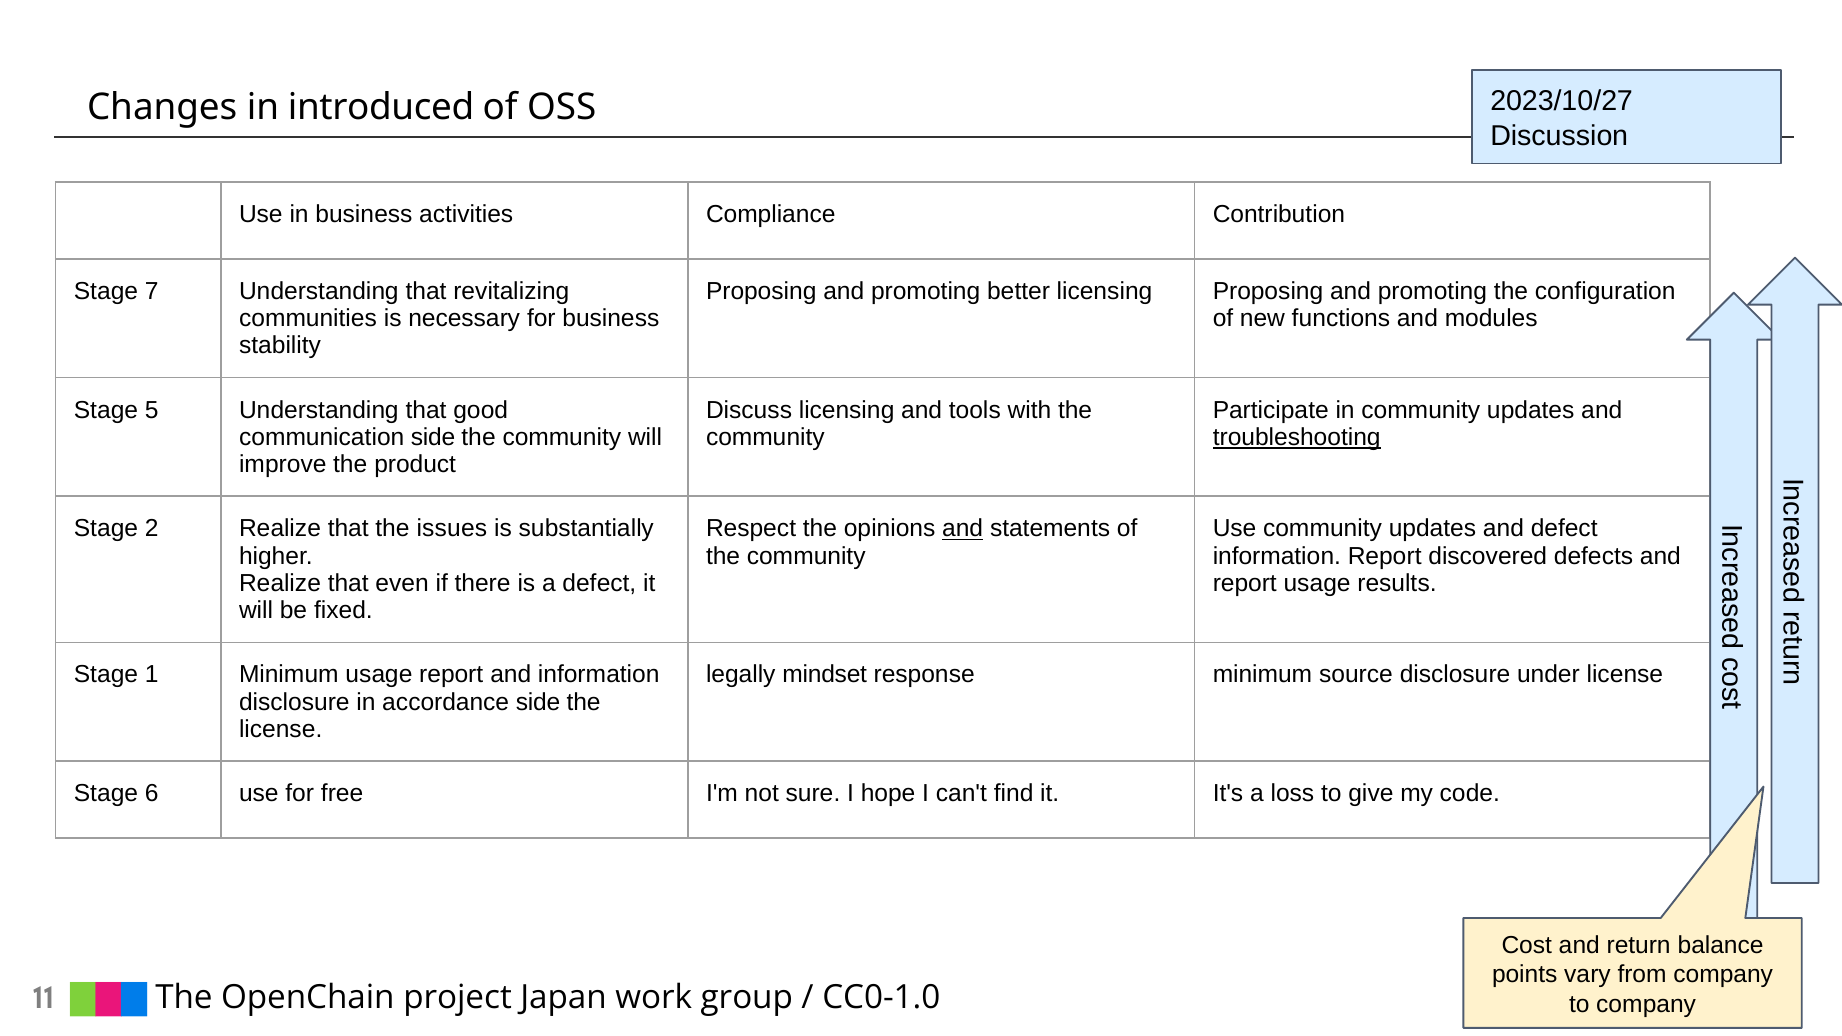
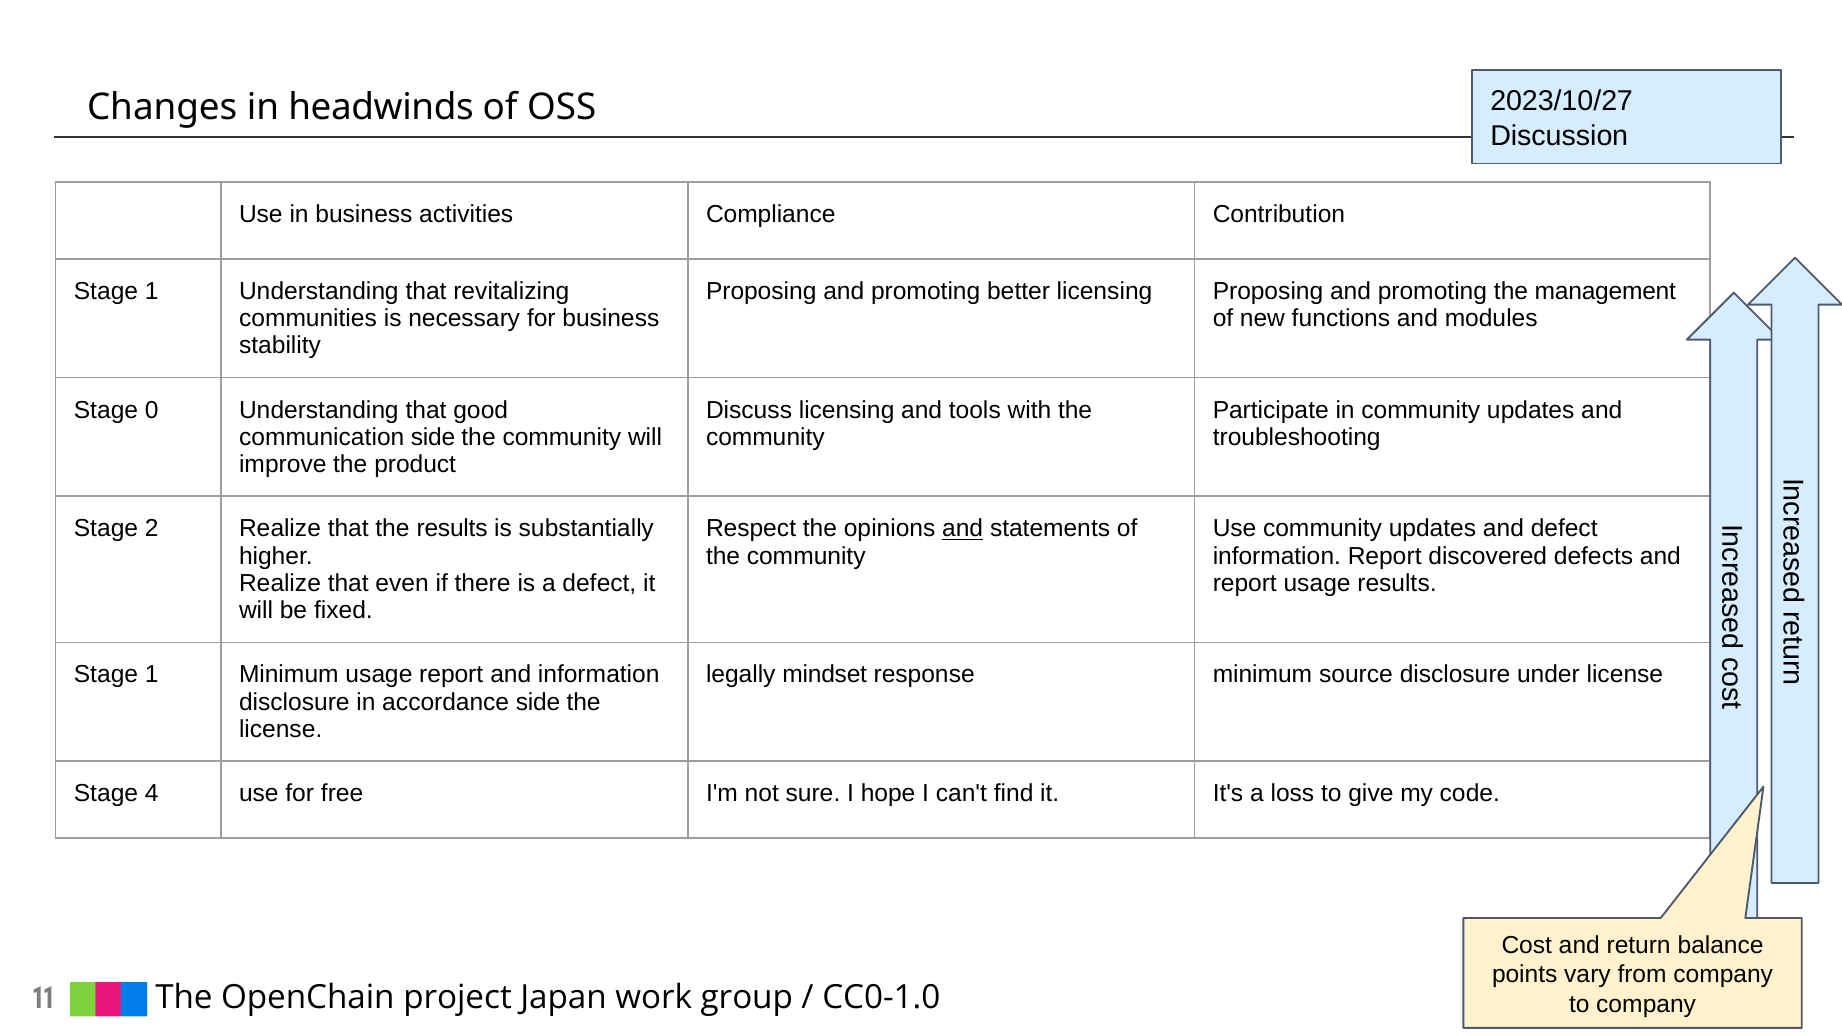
introduced: introduced -> headwinds
7 at (152, 291): 7 -> 1
configuration: configuration -> management
5: 5 -> 0
troubleshooting underline: present -> none
the issues: issues -> results
6: 6 -> 4
